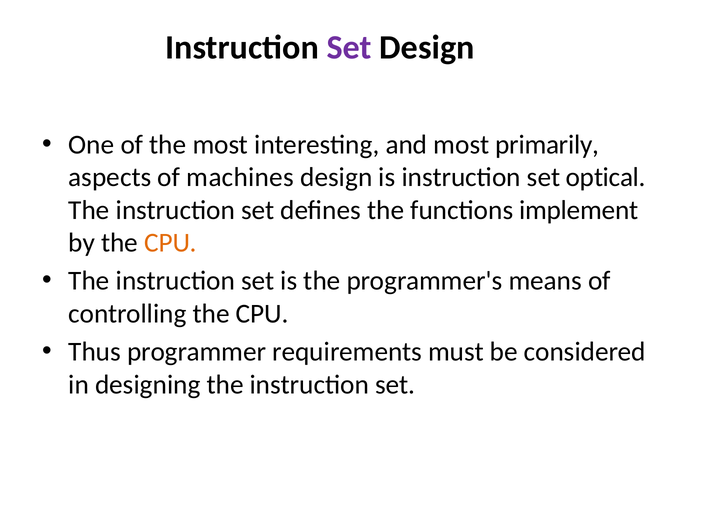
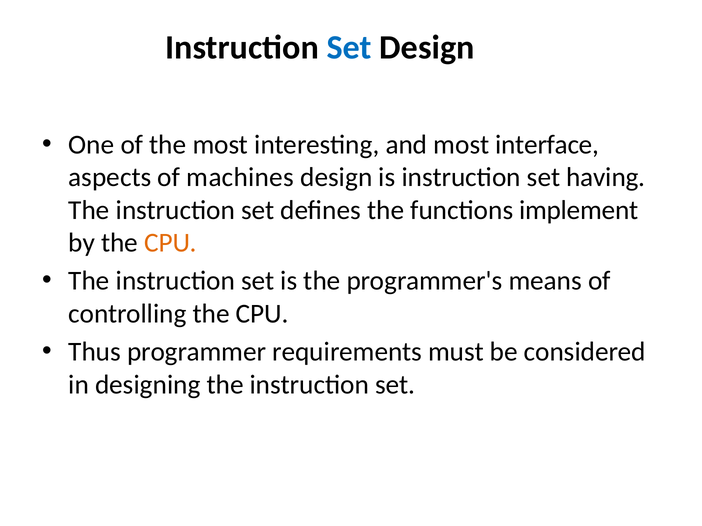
Set at (349, 47) colour: purple -> blue
primarily: primarily -> interface
optical: optical -> having
